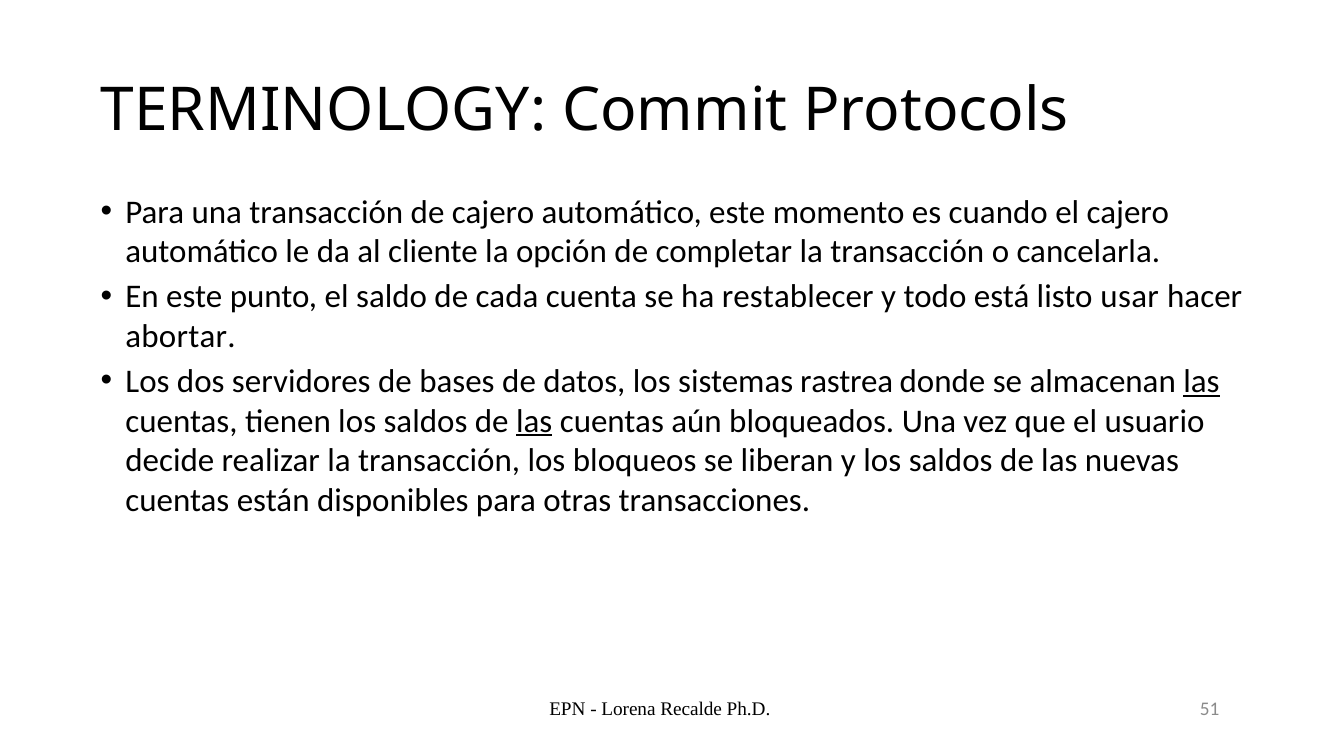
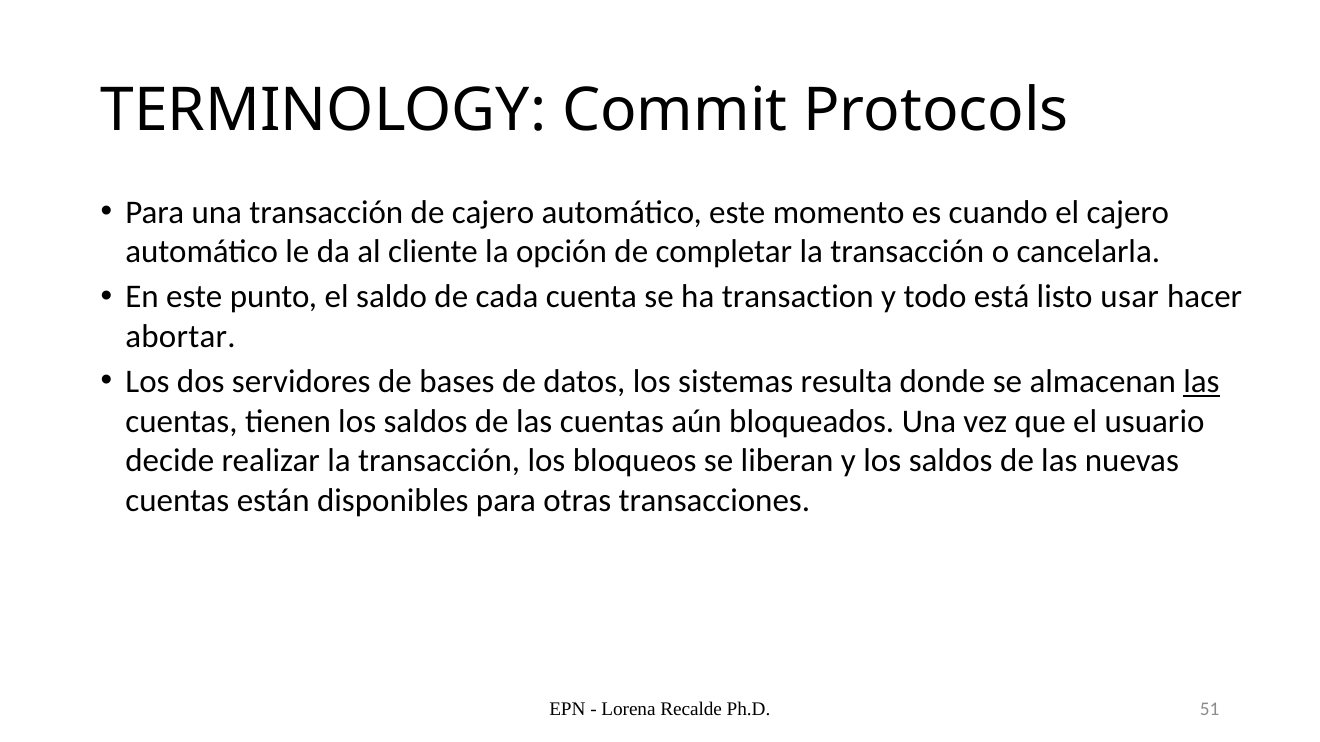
restablecer: restablecer -> transaction
rastrea: rastrea -> resulta
las at (534, 422) underline: present -> none
